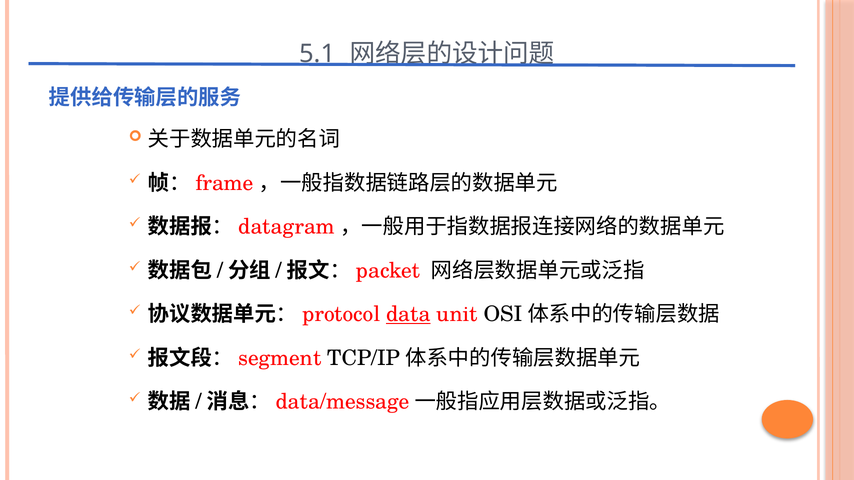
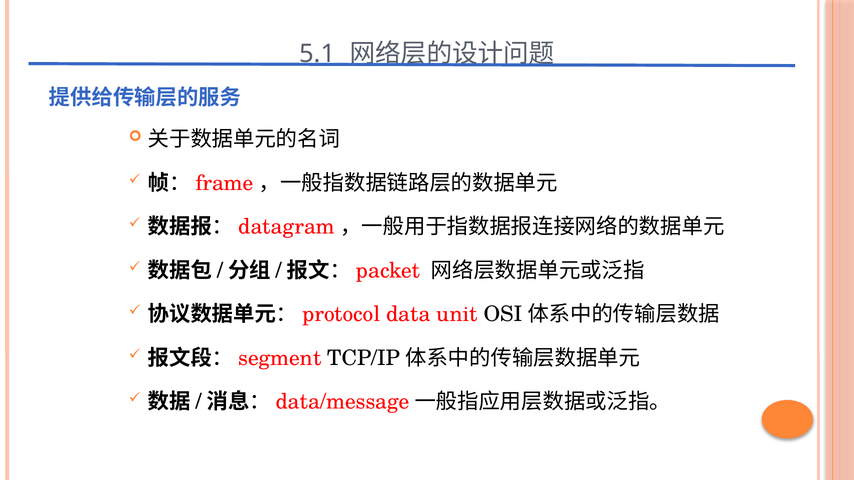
data underline: present -> none
